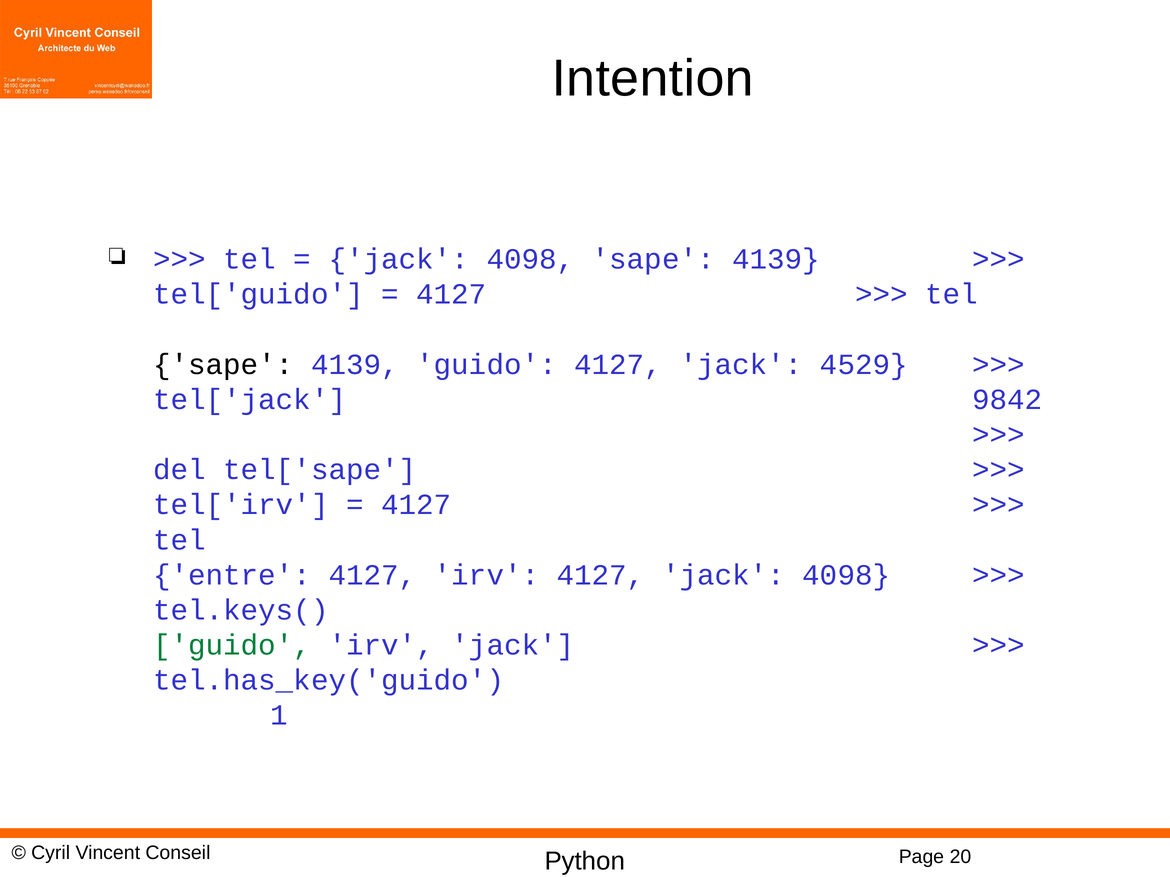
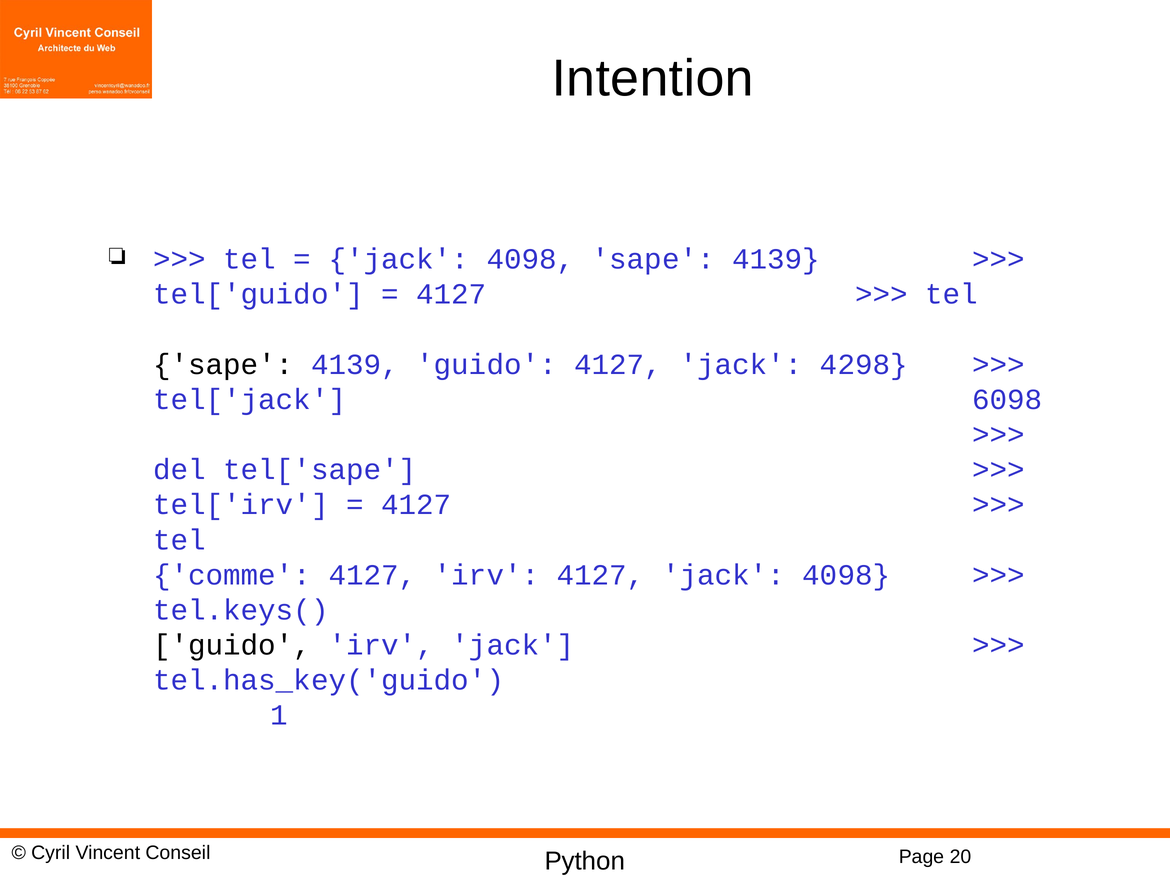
4529: 4529 -> 4298
9842: 9842 -> 6098
entre: entre -> comme
guido at (232, 646) colour: green -> black
